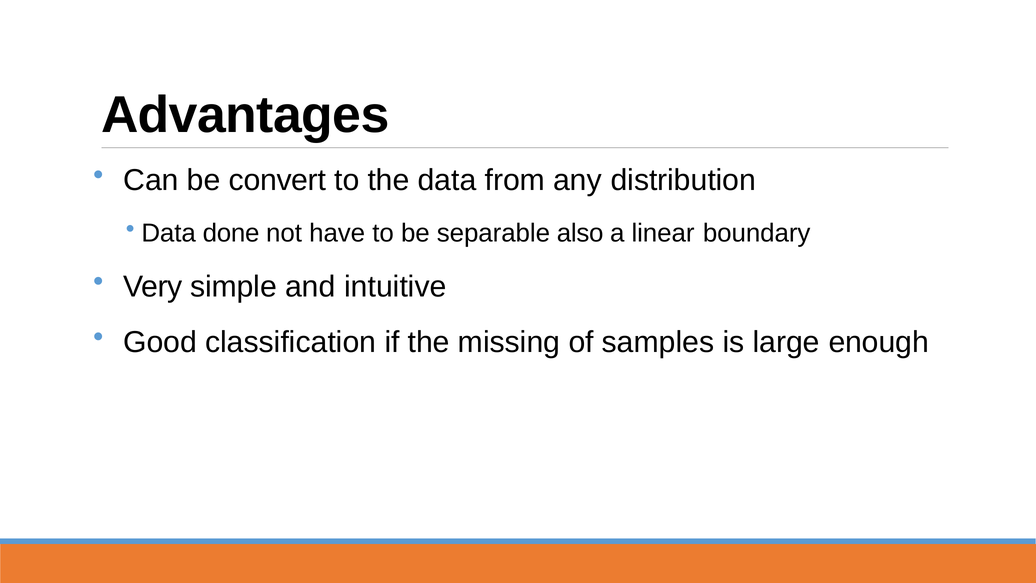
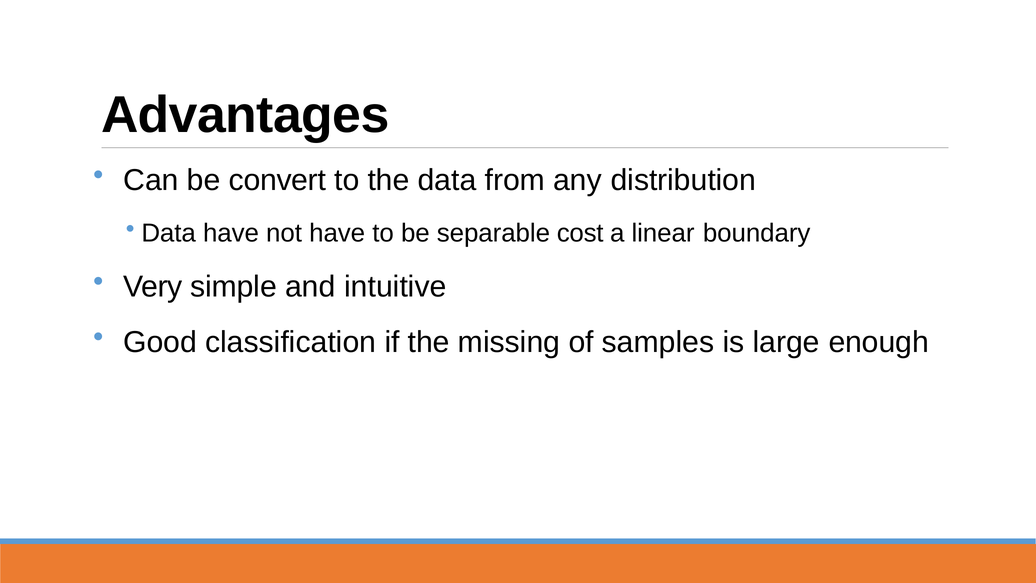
Data done: done -> have
also: also -> cost
